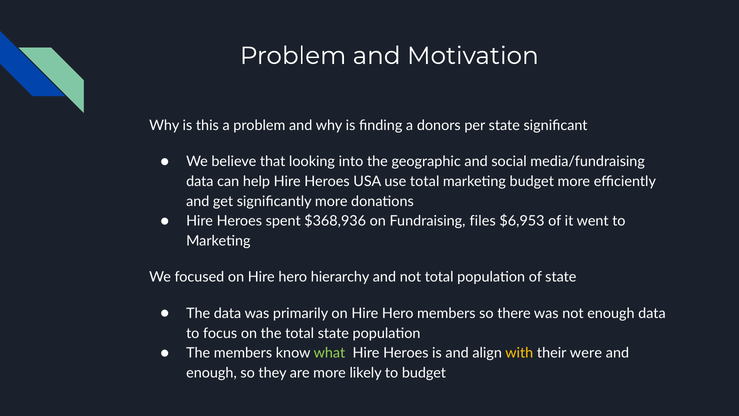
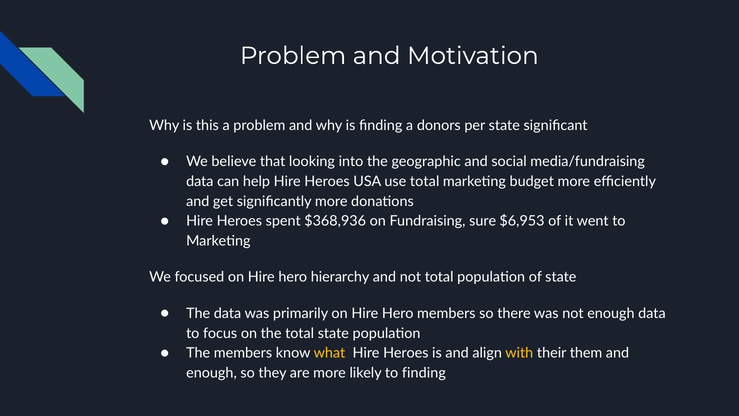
files: files -> sure
what colour: light green -> yellow
were: were -> them
to budget: budget -> finding
